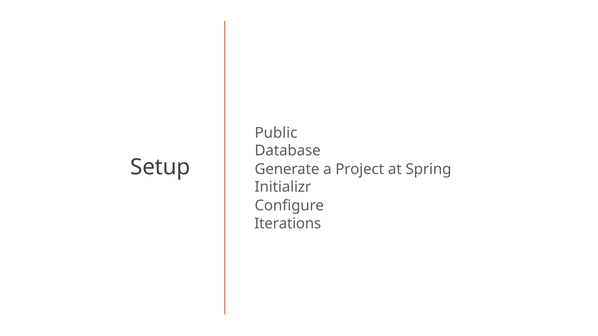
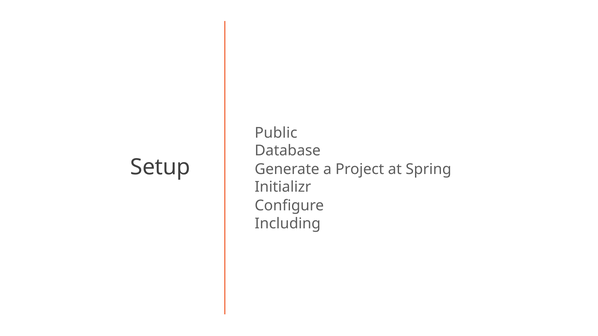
Iterations: Iterations -> Including
